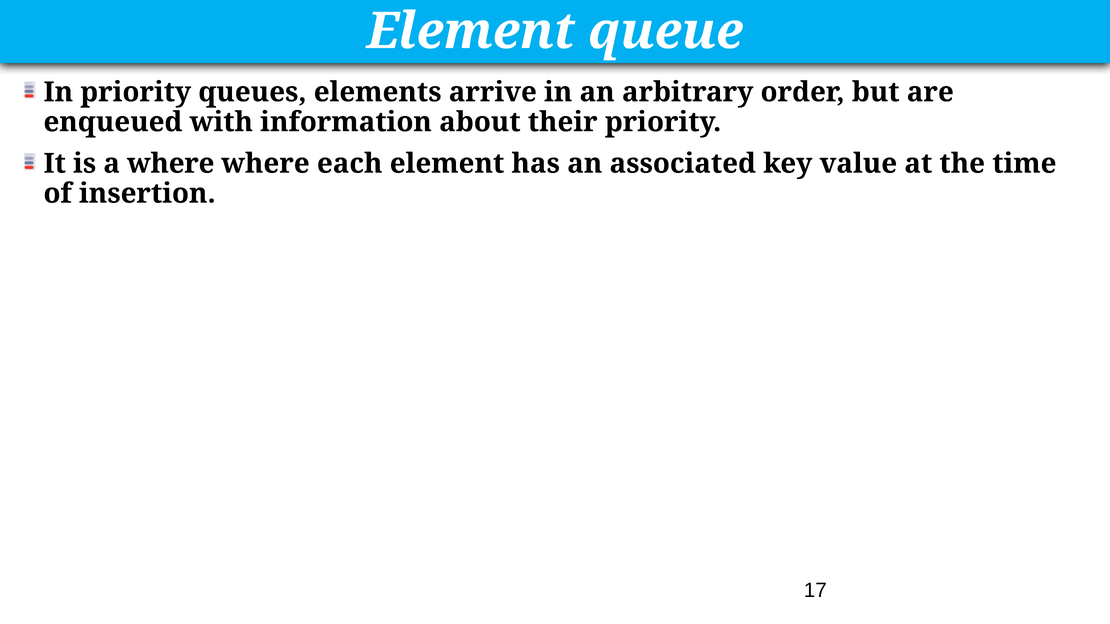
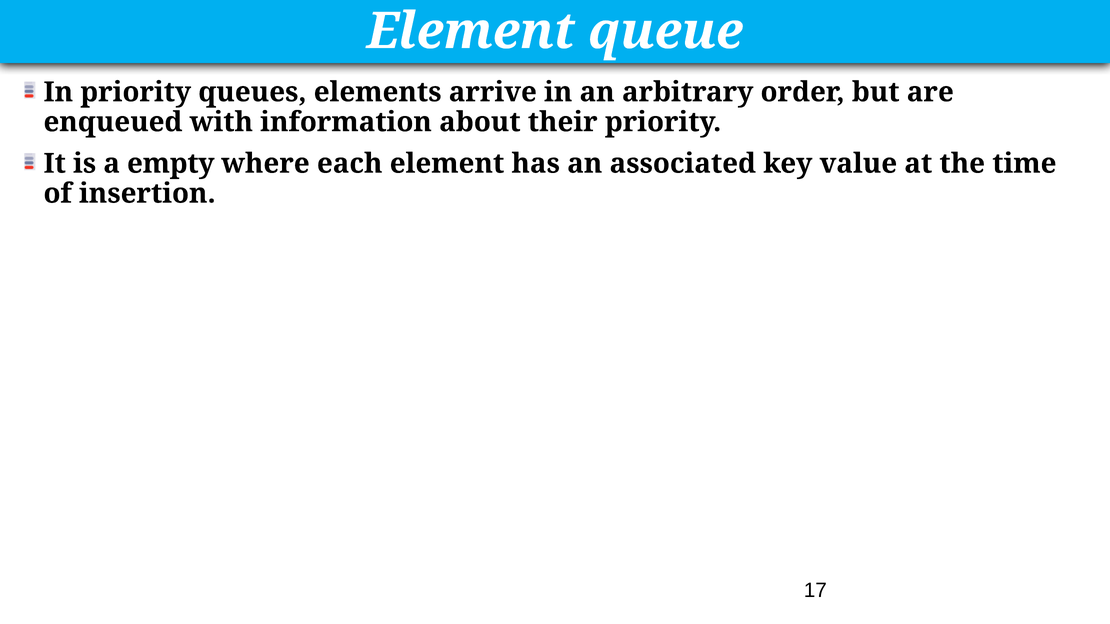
a where: where -> empty
